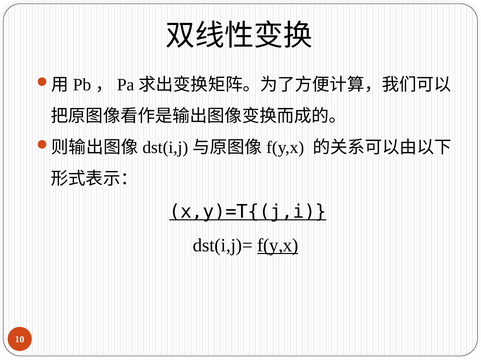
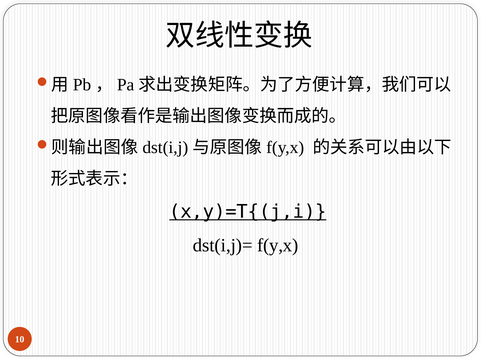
f(y,x underline: present -> none
